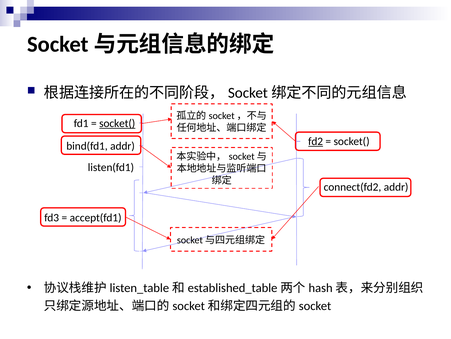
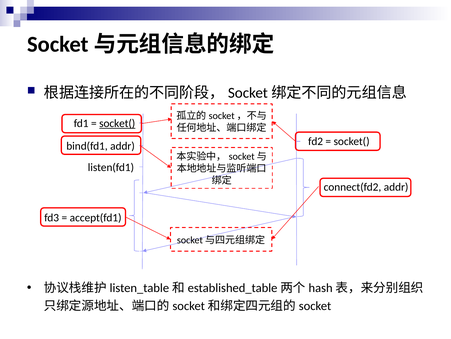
fd2 underline: present -> none
